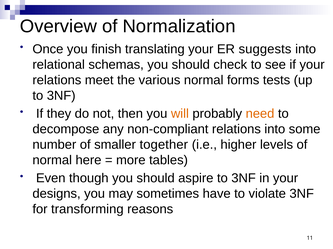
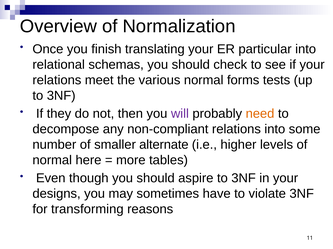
suggests: suggests -> particular
will colour: orange -> purple
together: together -> alternate
